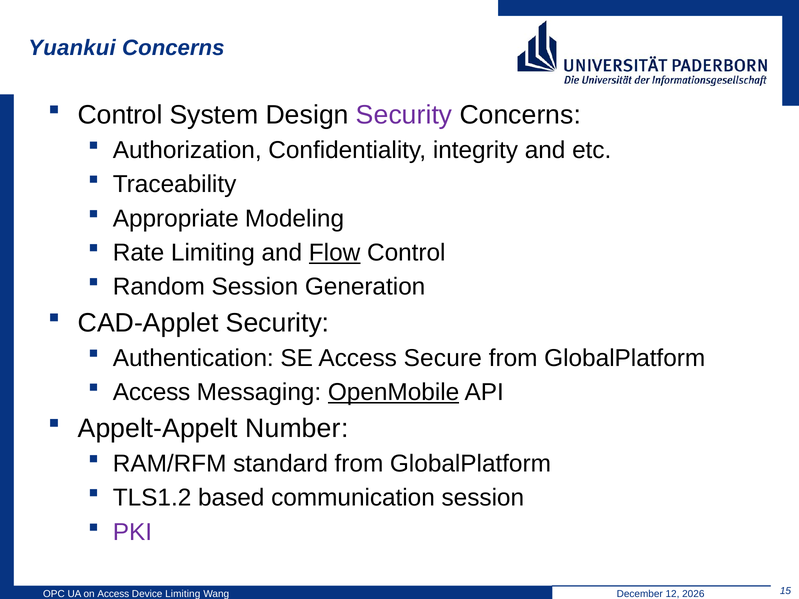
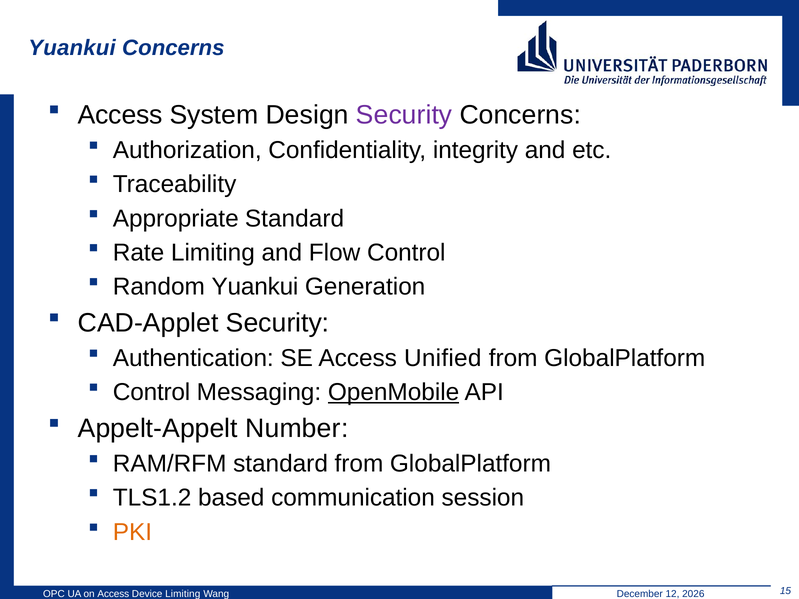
Control at (120, 115): Control -> Access
Appropriate Modeling: Modeling -> Standard
Flow underline: present -> none
Random Session: Session -> Yuankui
Secure: Secure -> Unified
Access at (152, 393): Access -> Control
PKI colour: purple -> orange
